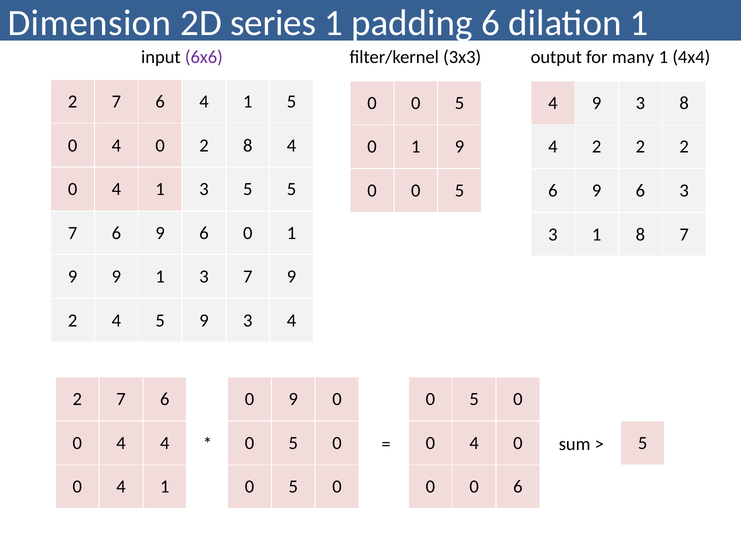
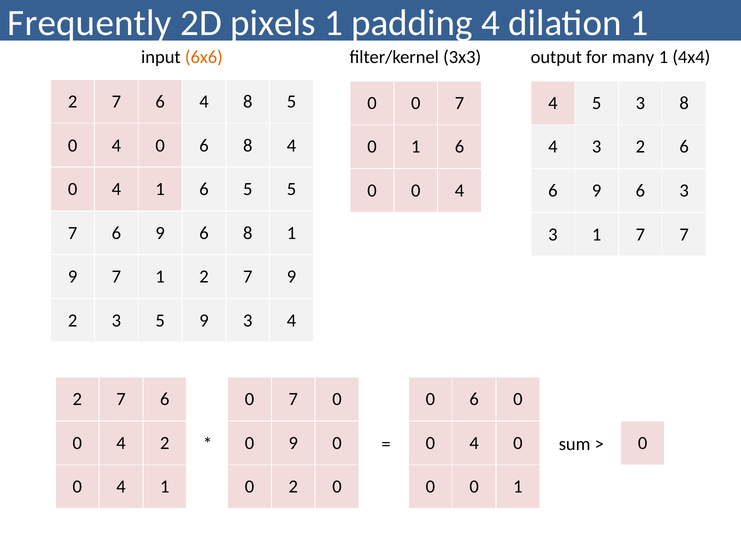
Dimension: Dimension -> Frequently
series: series -> pixels
padding 6: 6 -> 4
6x6 colour: purple -> orange
6 4 1: 1 -> 8
5 at (460, 103): 5 -> 7
4 9: 9 -> 5
4 0 2: 2 -> 6
9 at (460, 147): 9 -> 6
4 2: 2 -> 3
2 at (684, 147): 2 -> 6
4 1 3: 3 -> 6
5 at (460, 191): 5 -> 4
9 6 0: 0 -> 8
1 8: 8 -> 7
9 9: 9 -> 7
3 at (204, 277): 3 -> 2
2 4: 4 -> 3
9 at (293, 399): 9 -> 7
5 at (474, 399): 5 -> 6
4 4: 4 -> 2
5 at (293, 443): 5 -> 9
5 at (643, 443): 5 -> 0
5 at (293, 487): 5 -> 2
0 0 6: 6 -> 1
